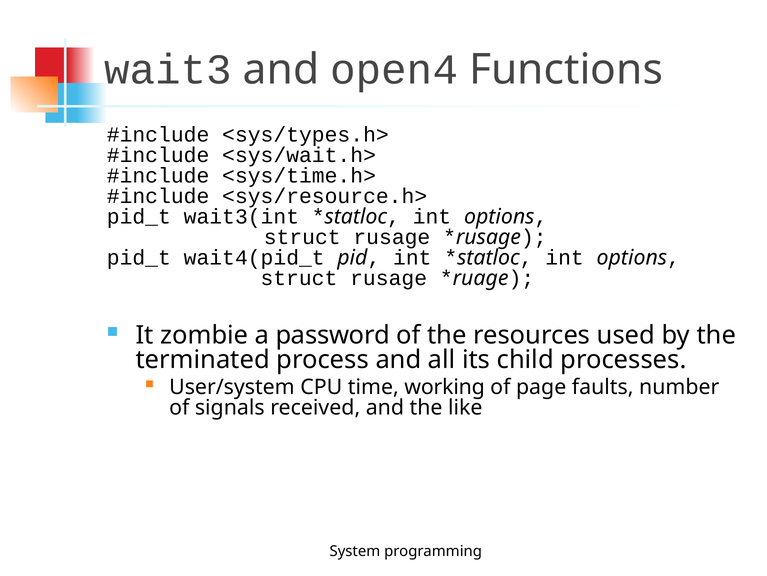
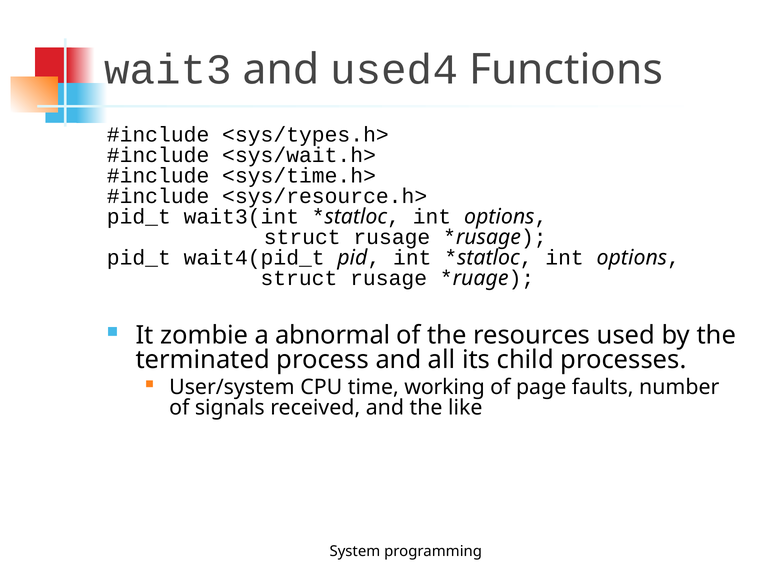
open4: open4 -> used4
password: password -> abnormal
